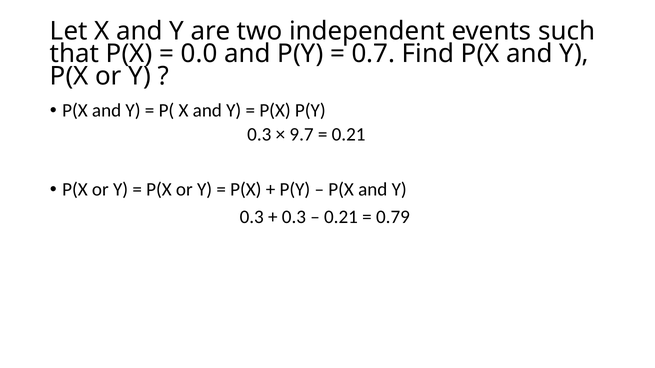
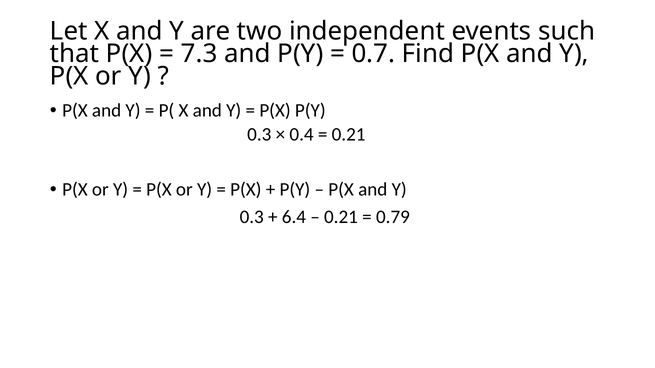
0.0: 0.0 -> 7.3
9.7: 9.7 -> 0.4
0.3 at (294, 217): 0.3 -> 6.4
